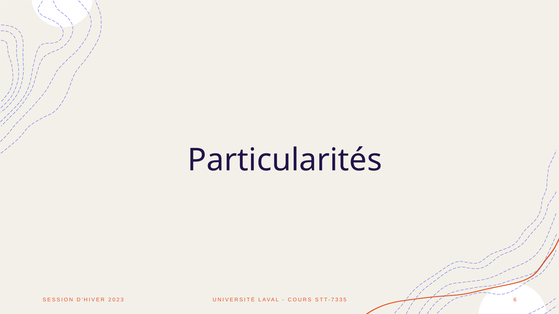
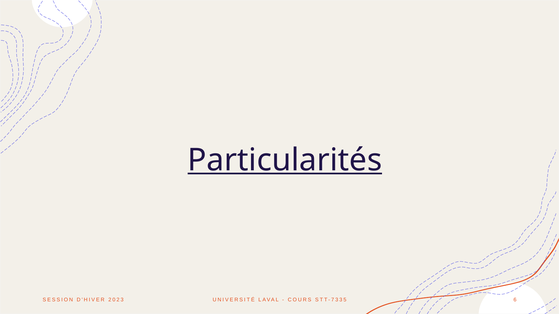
Particularités underline: none -> present
